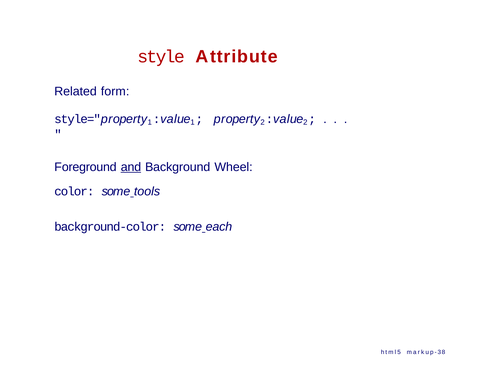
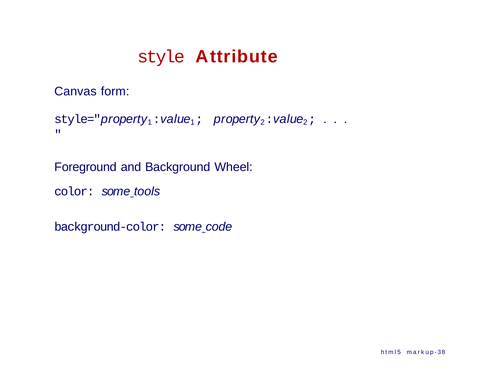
Related: Related -> Canvas
and underline: present -> none
each: each -> code
